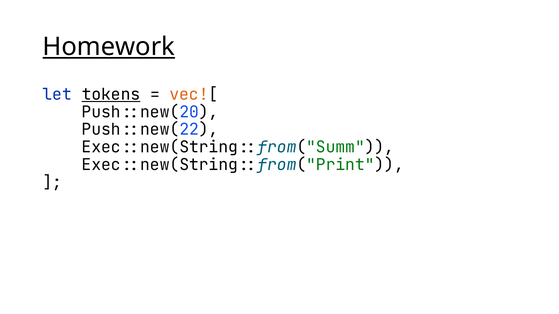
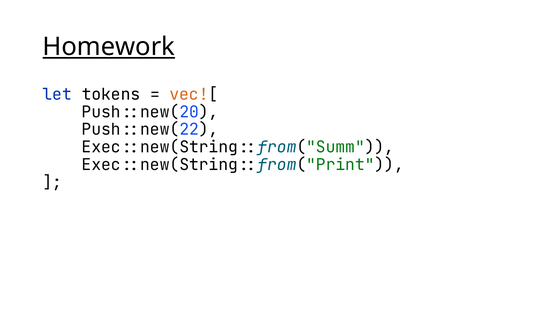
tokens underline: present -> none
